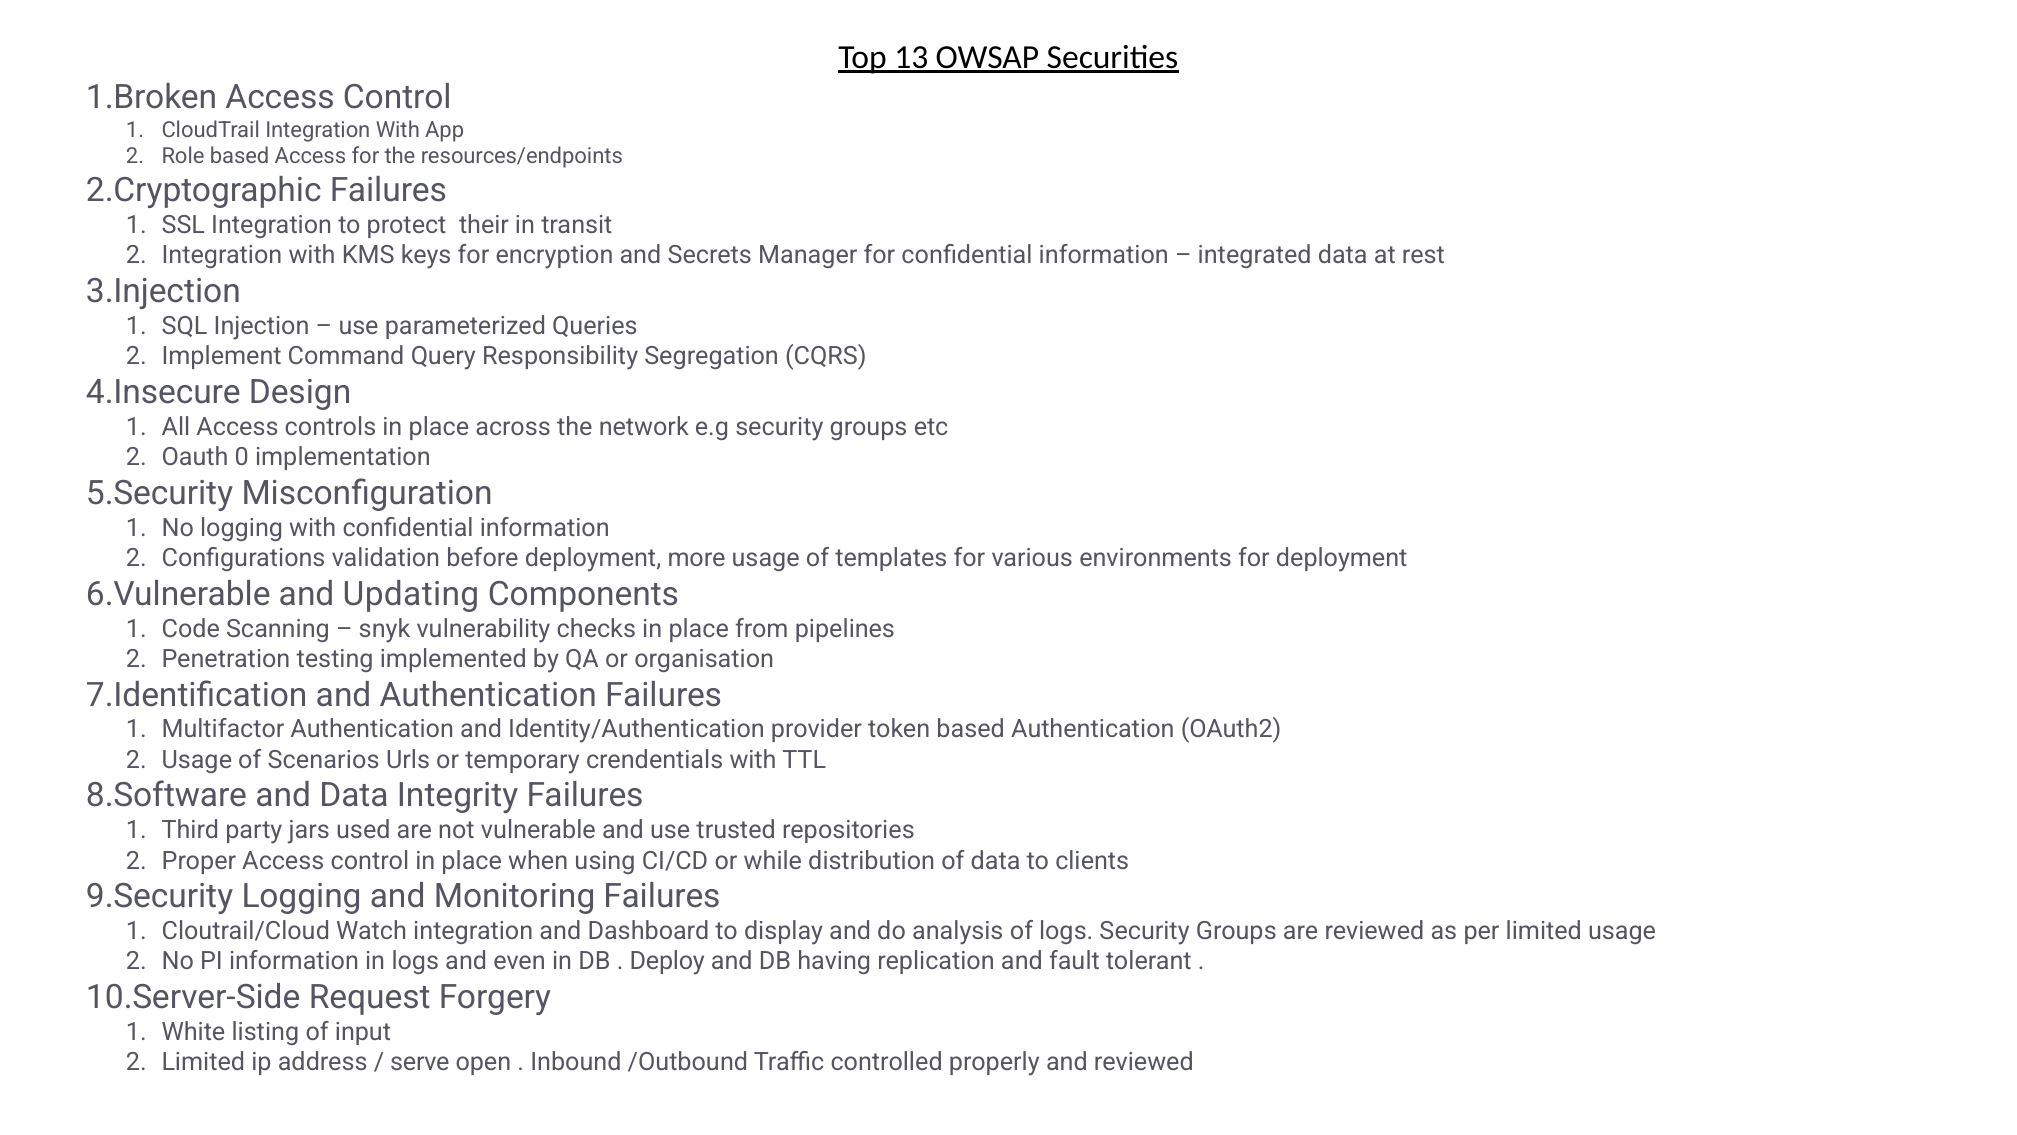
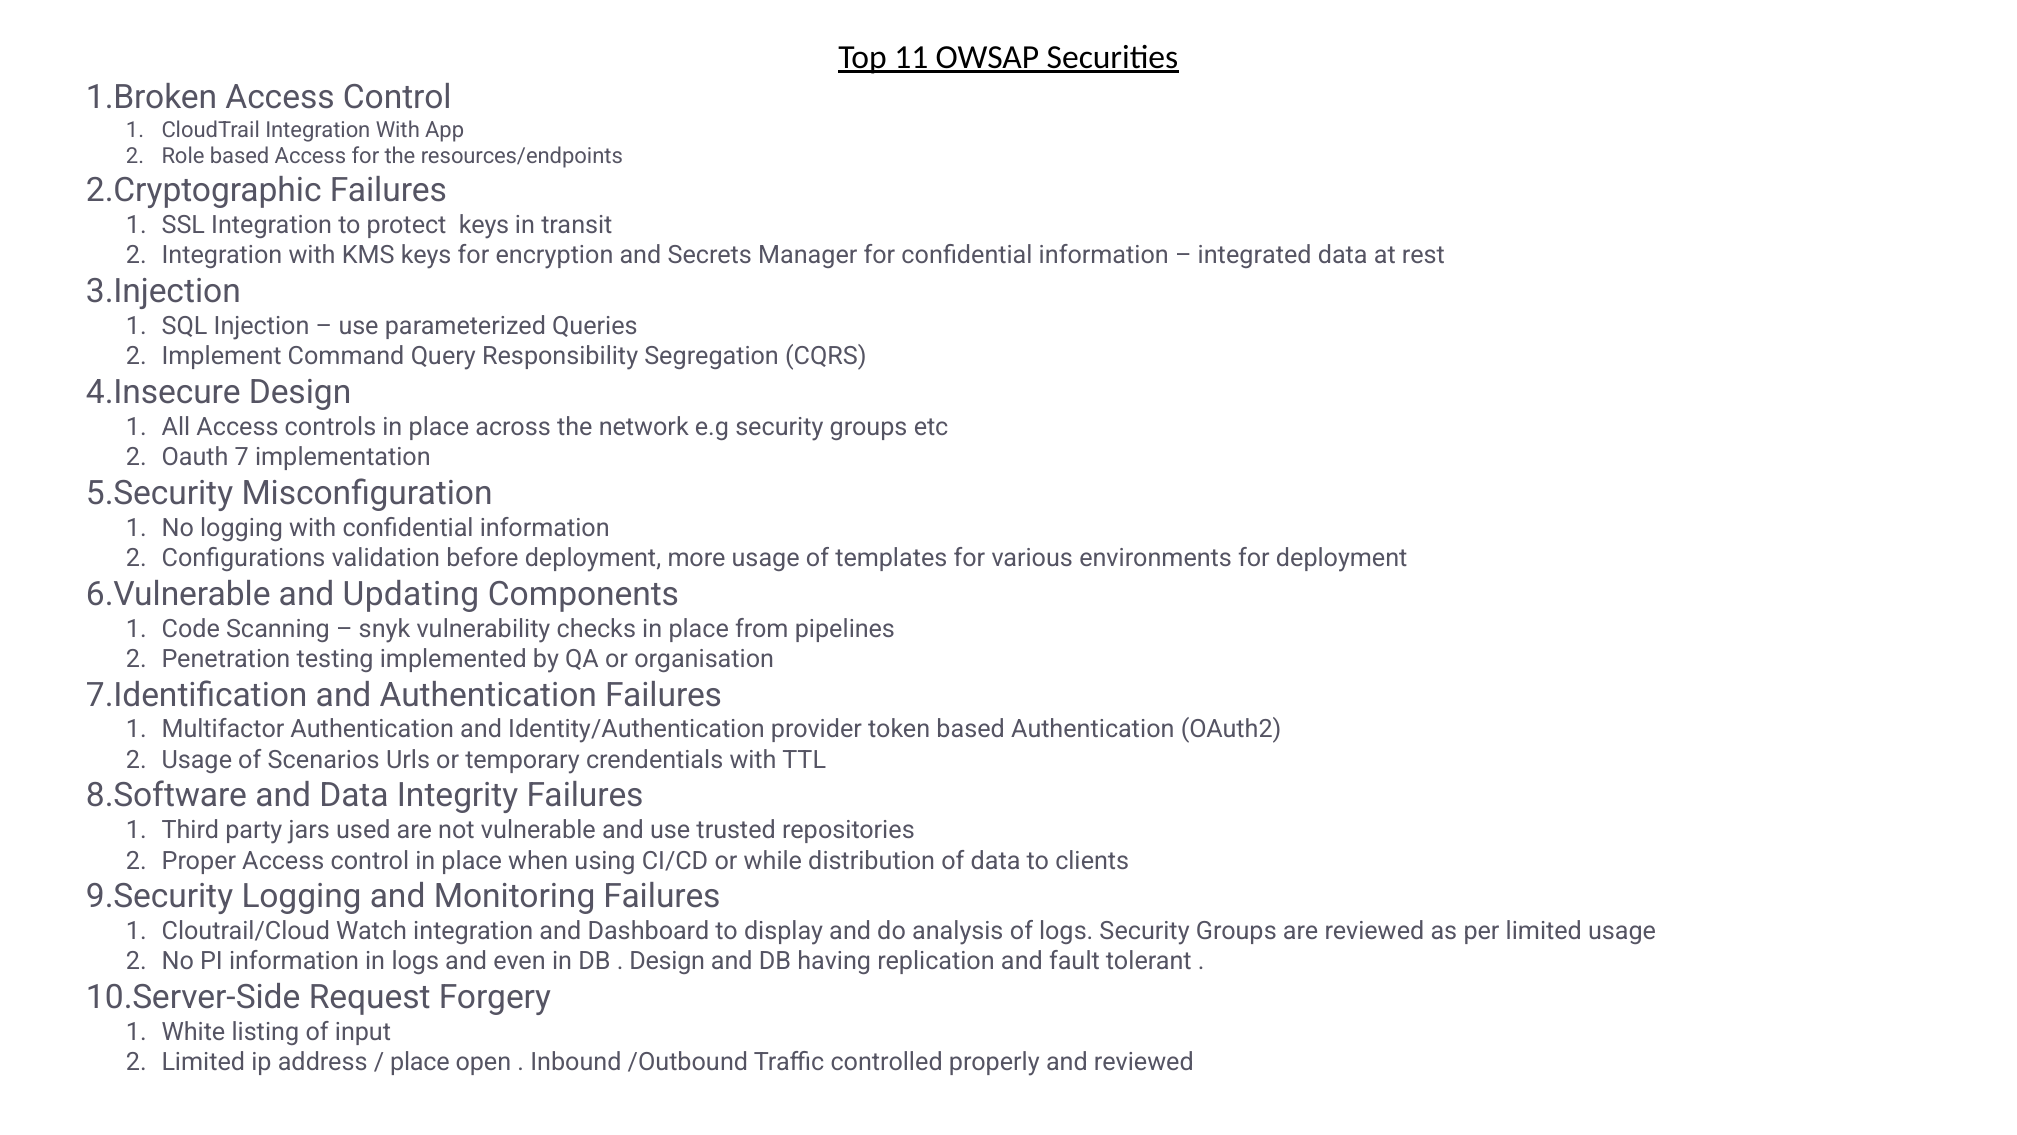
13: 13 -> 11
protect their: their -> keys
0: 0 -> 7
Deploy at (667, 961): Deploy -> Design
serve at (420, 1062): serve -> place
